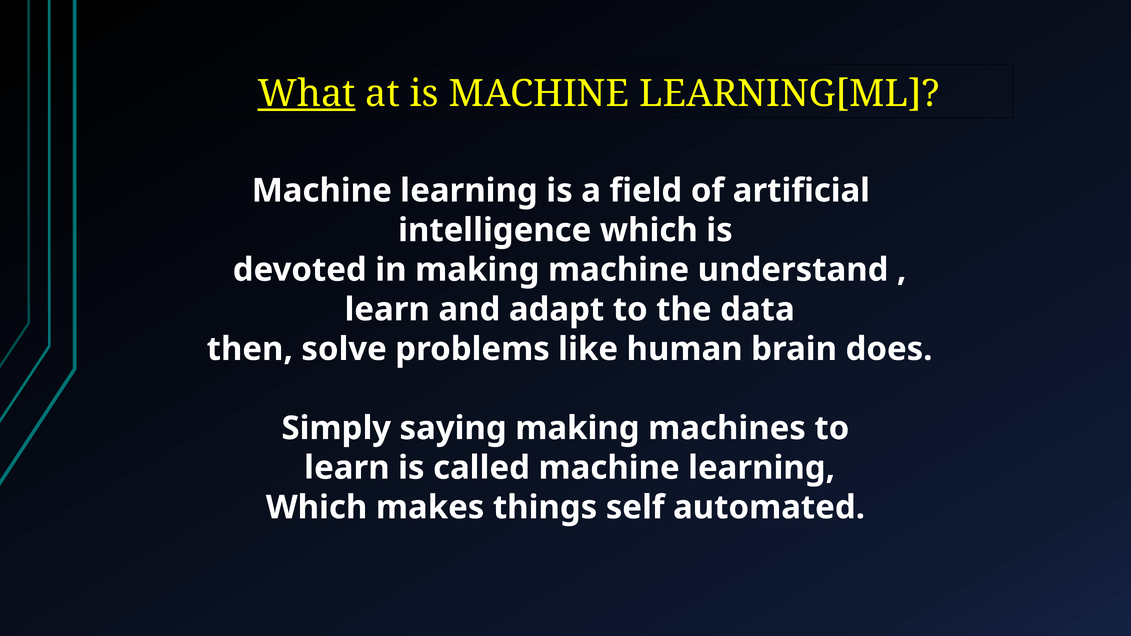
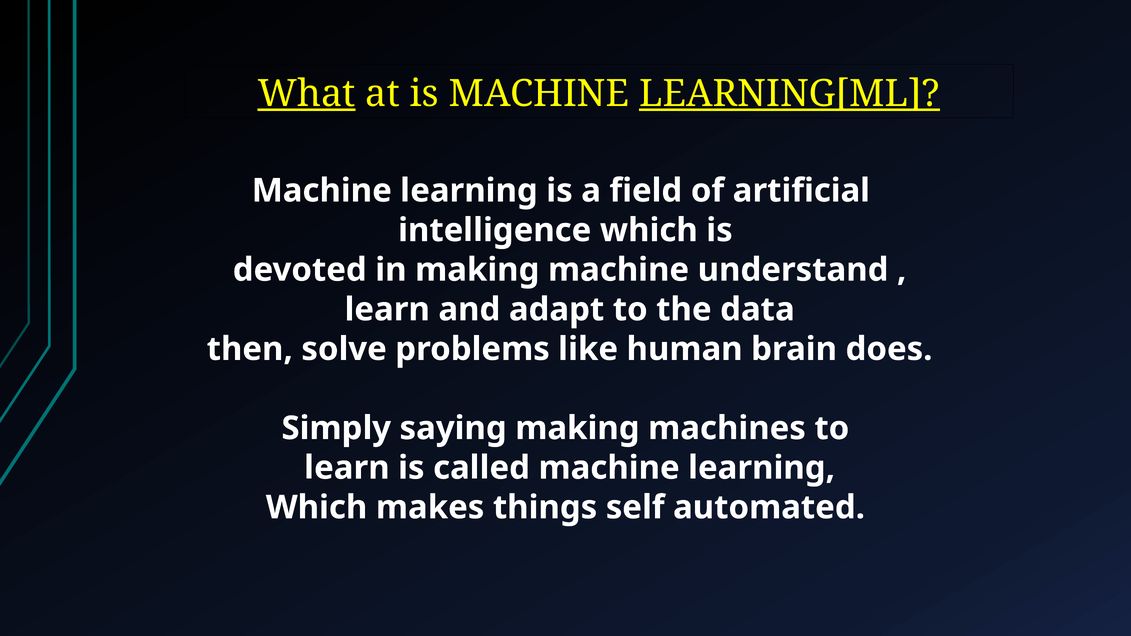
LEARNING[ML underline: none -> present
